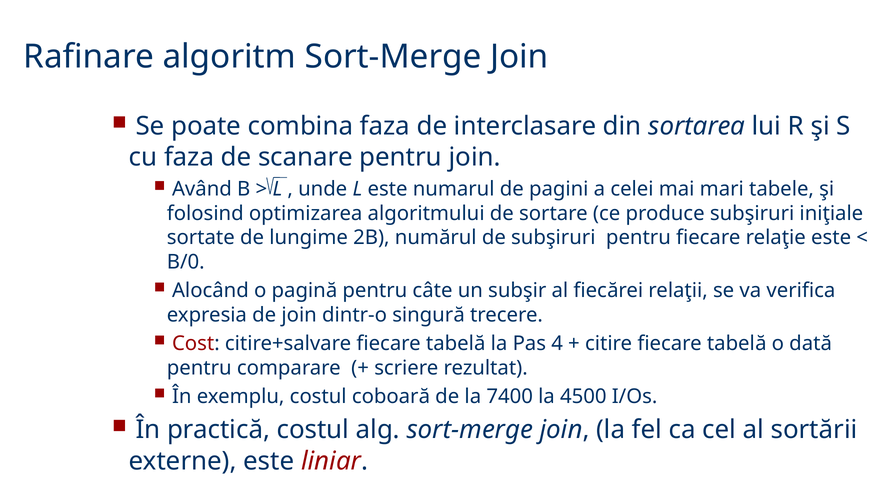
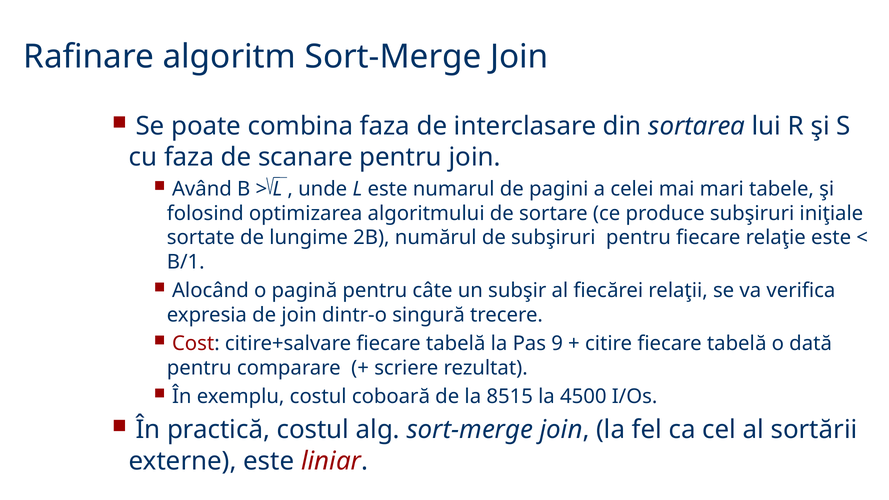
B/0: B/0 -> B/1
4: 4 -> 9
7400: 7400 -> 8515
